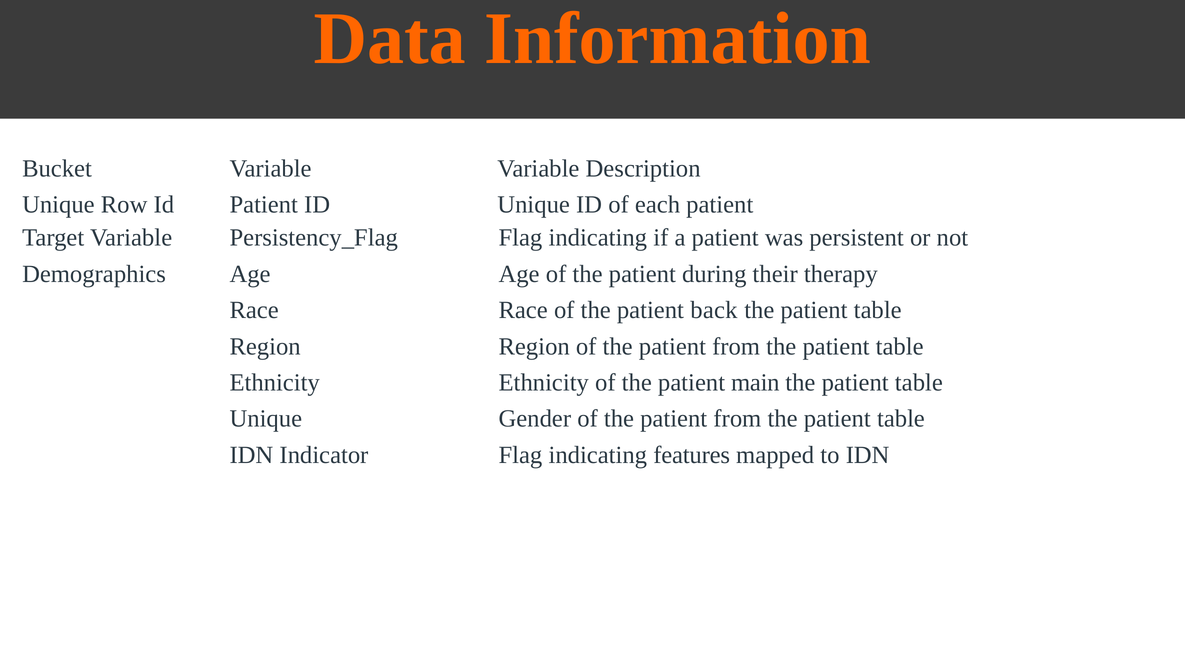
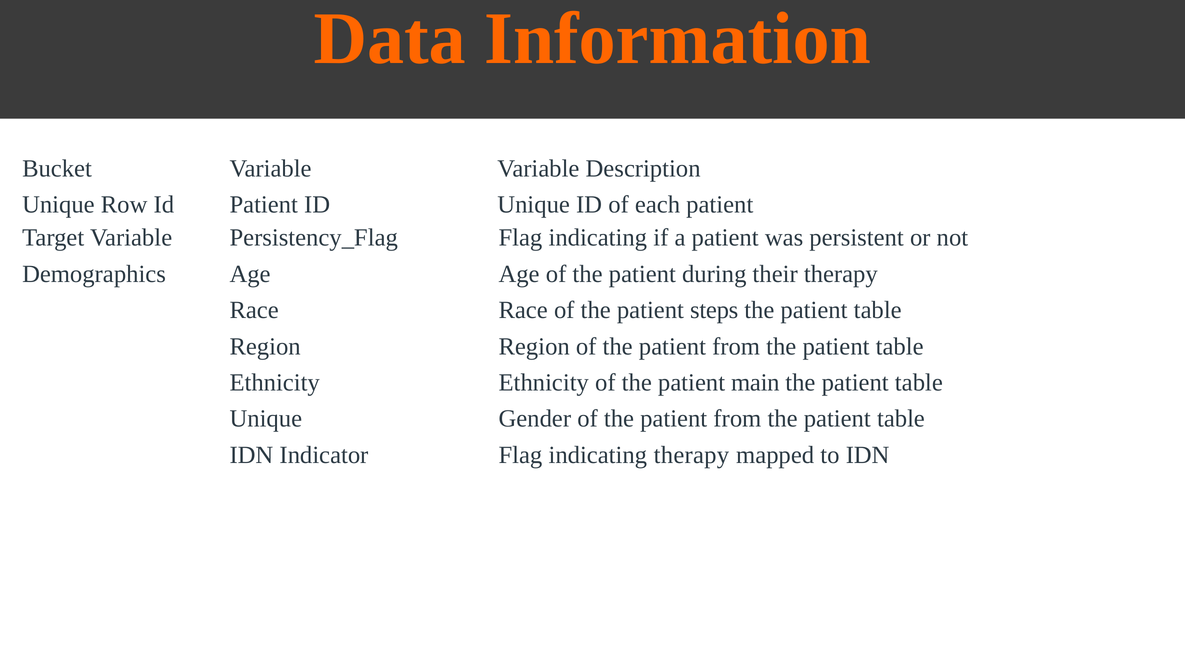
back: back -> steps
indicating features: features -> therapy
